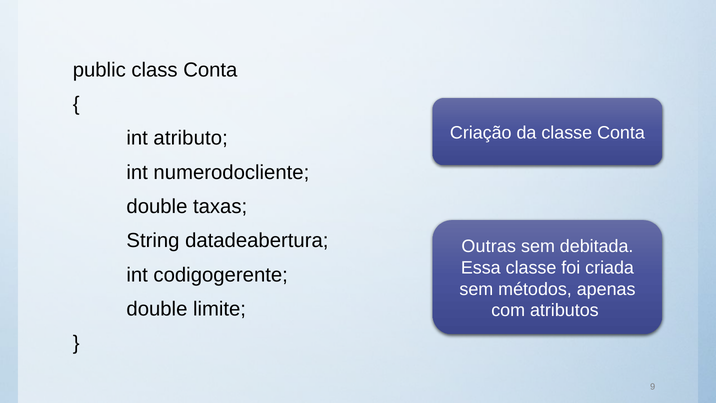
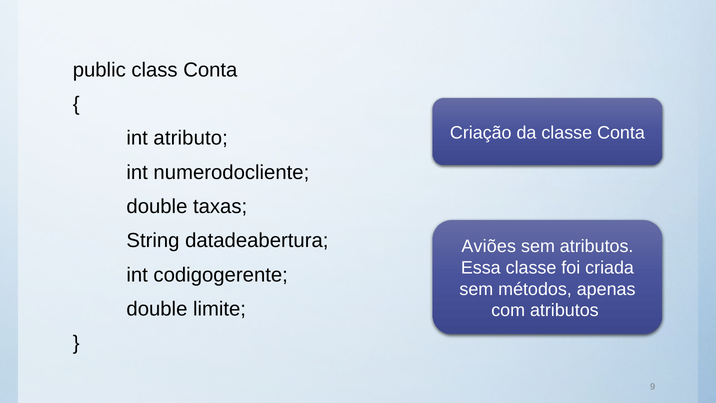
Outras: Outras -> Aviões
sem debitada: debitada -> atributos
